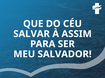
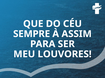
SALVAR: SALVAR -> SEMPRE
SALVADOR: SALVADOR -> LOUVORES
